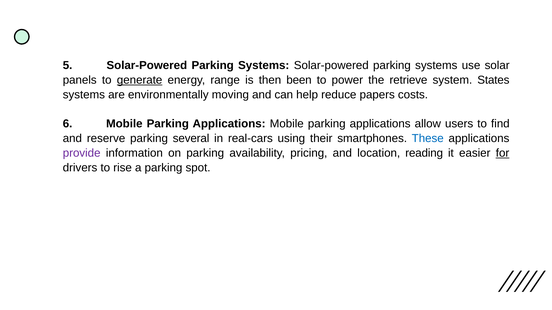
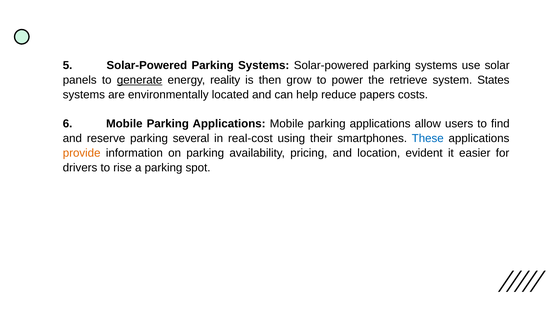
range: range -> reality
been: been -> grow
moving: moving -> located
real-cars: real-cars -> real-cost
provide colour: purple -> orange
reading: reading -> evident
for underline: present -> none
